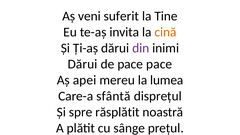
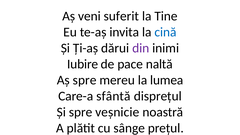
cină colour: orange -> blue
Dărui at (83, 64): Dărui -> Iubire
pace pace: pace -> naltă
Aș apei: apei -> spre
răsplătit: răsplătit -> veșnicie
